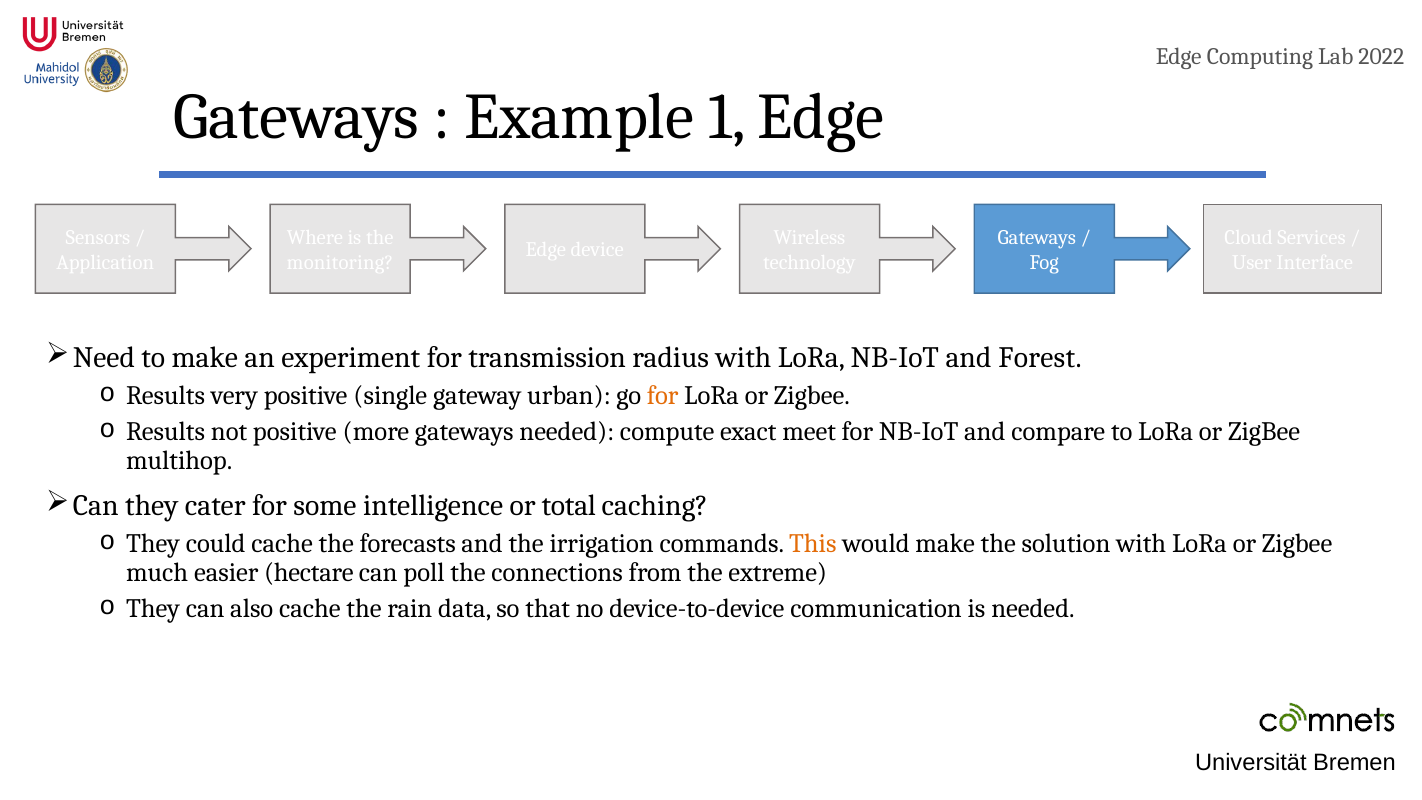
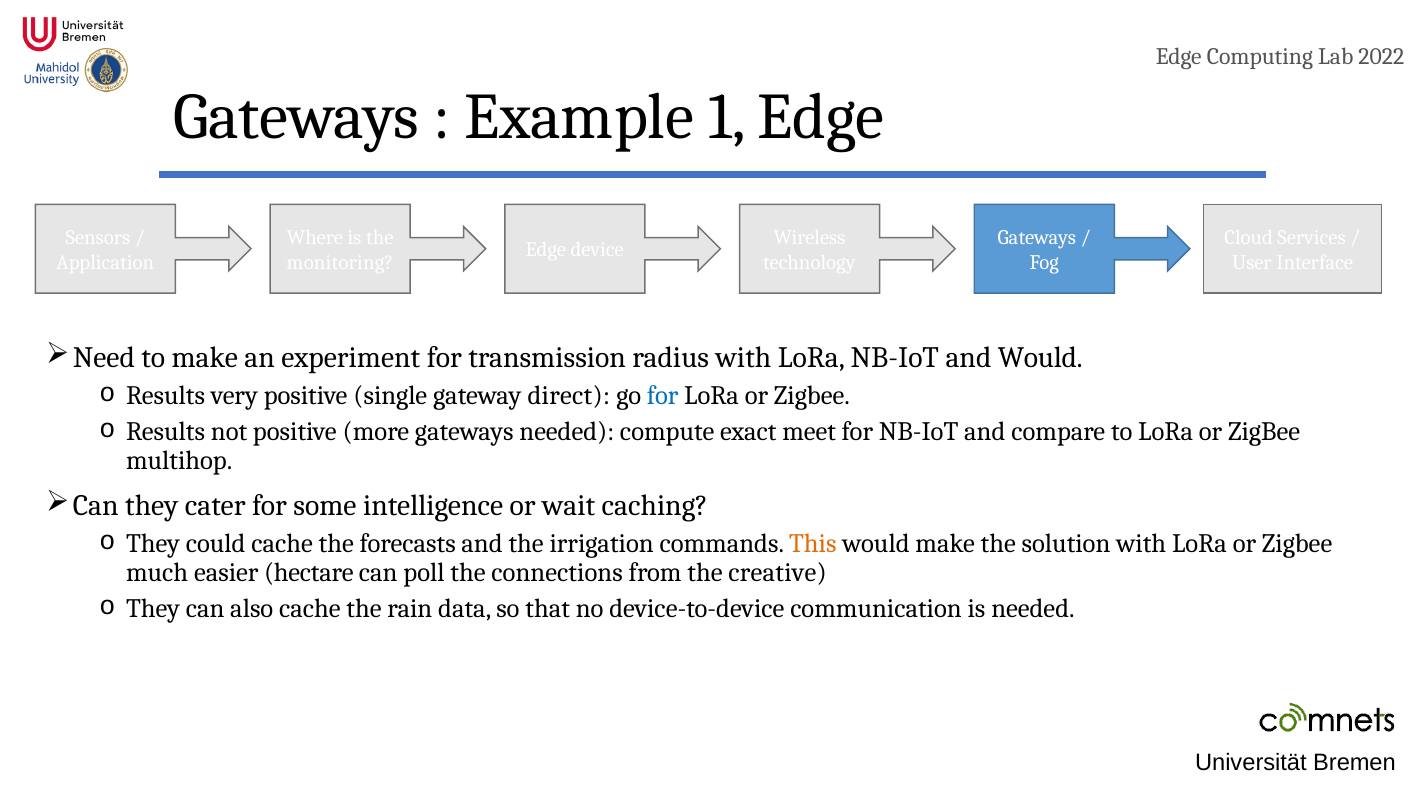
and Forest: Forest -> Would
urban: urban -> direct
for at (663, 395) colour: orange -> blue
total: total -> wait
extreme: extreme -> creative
